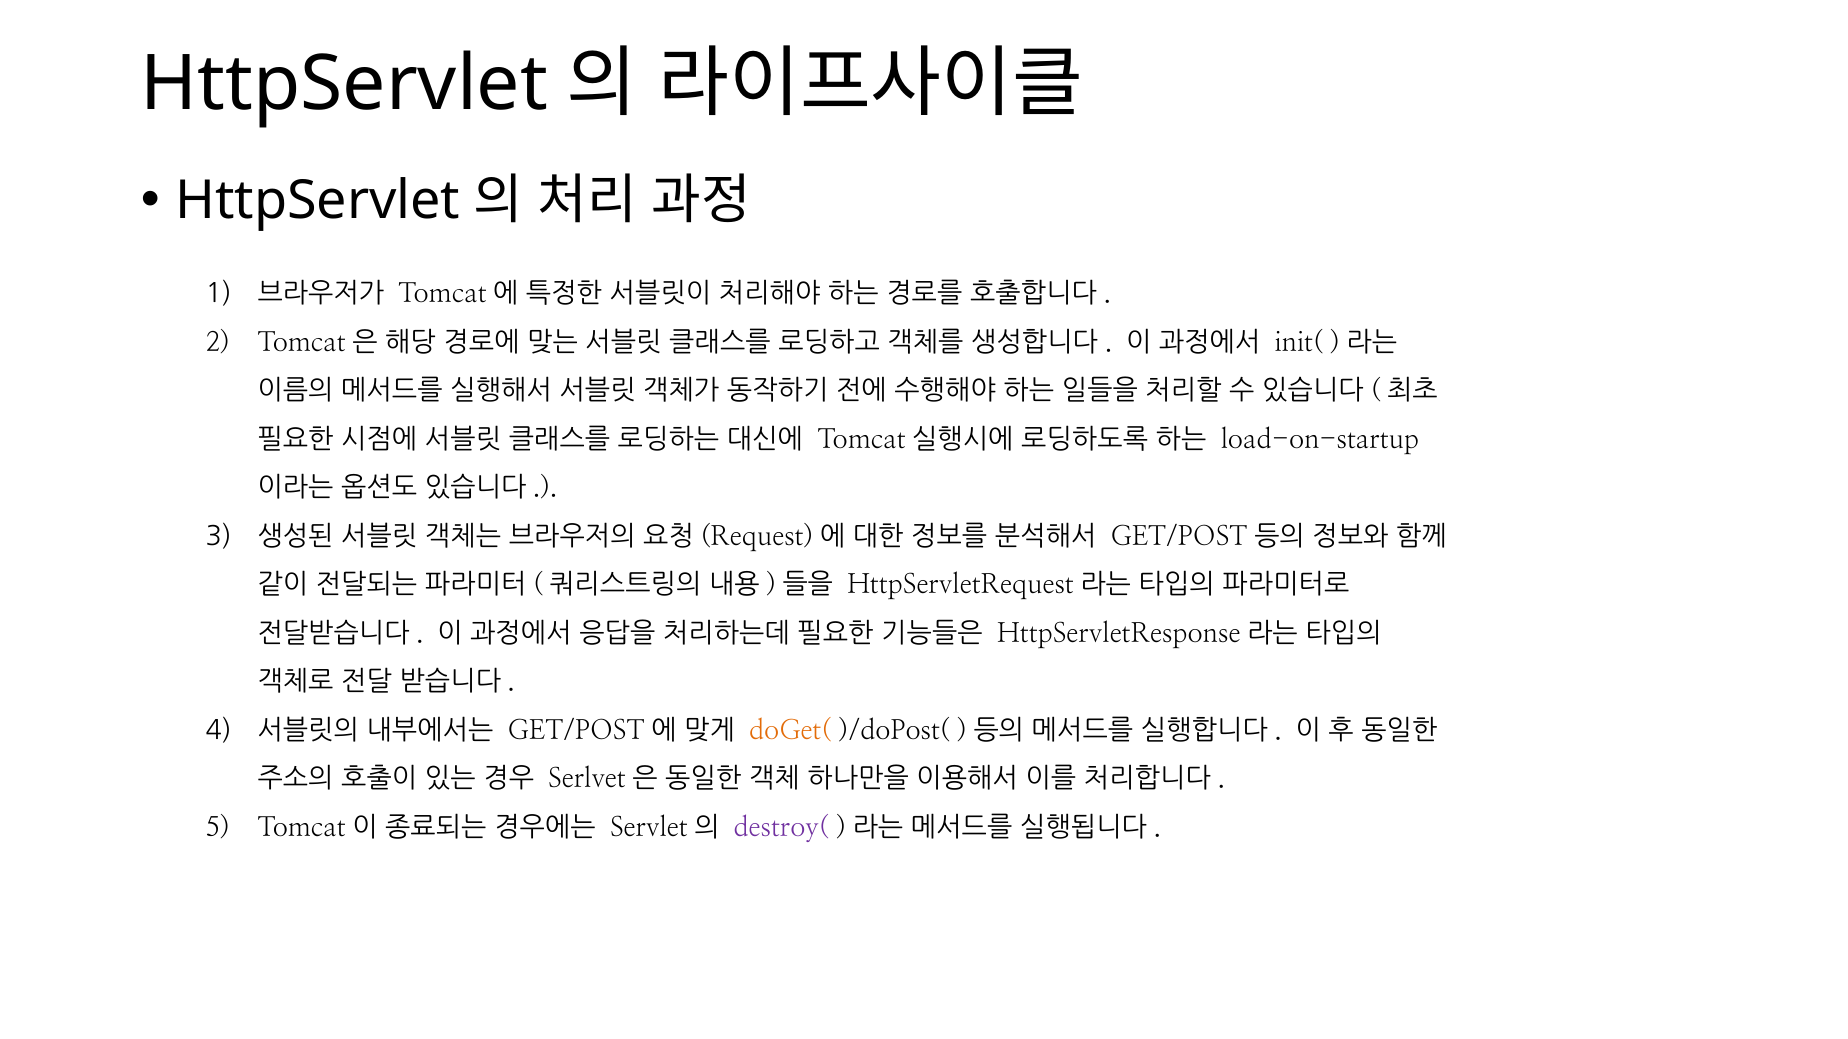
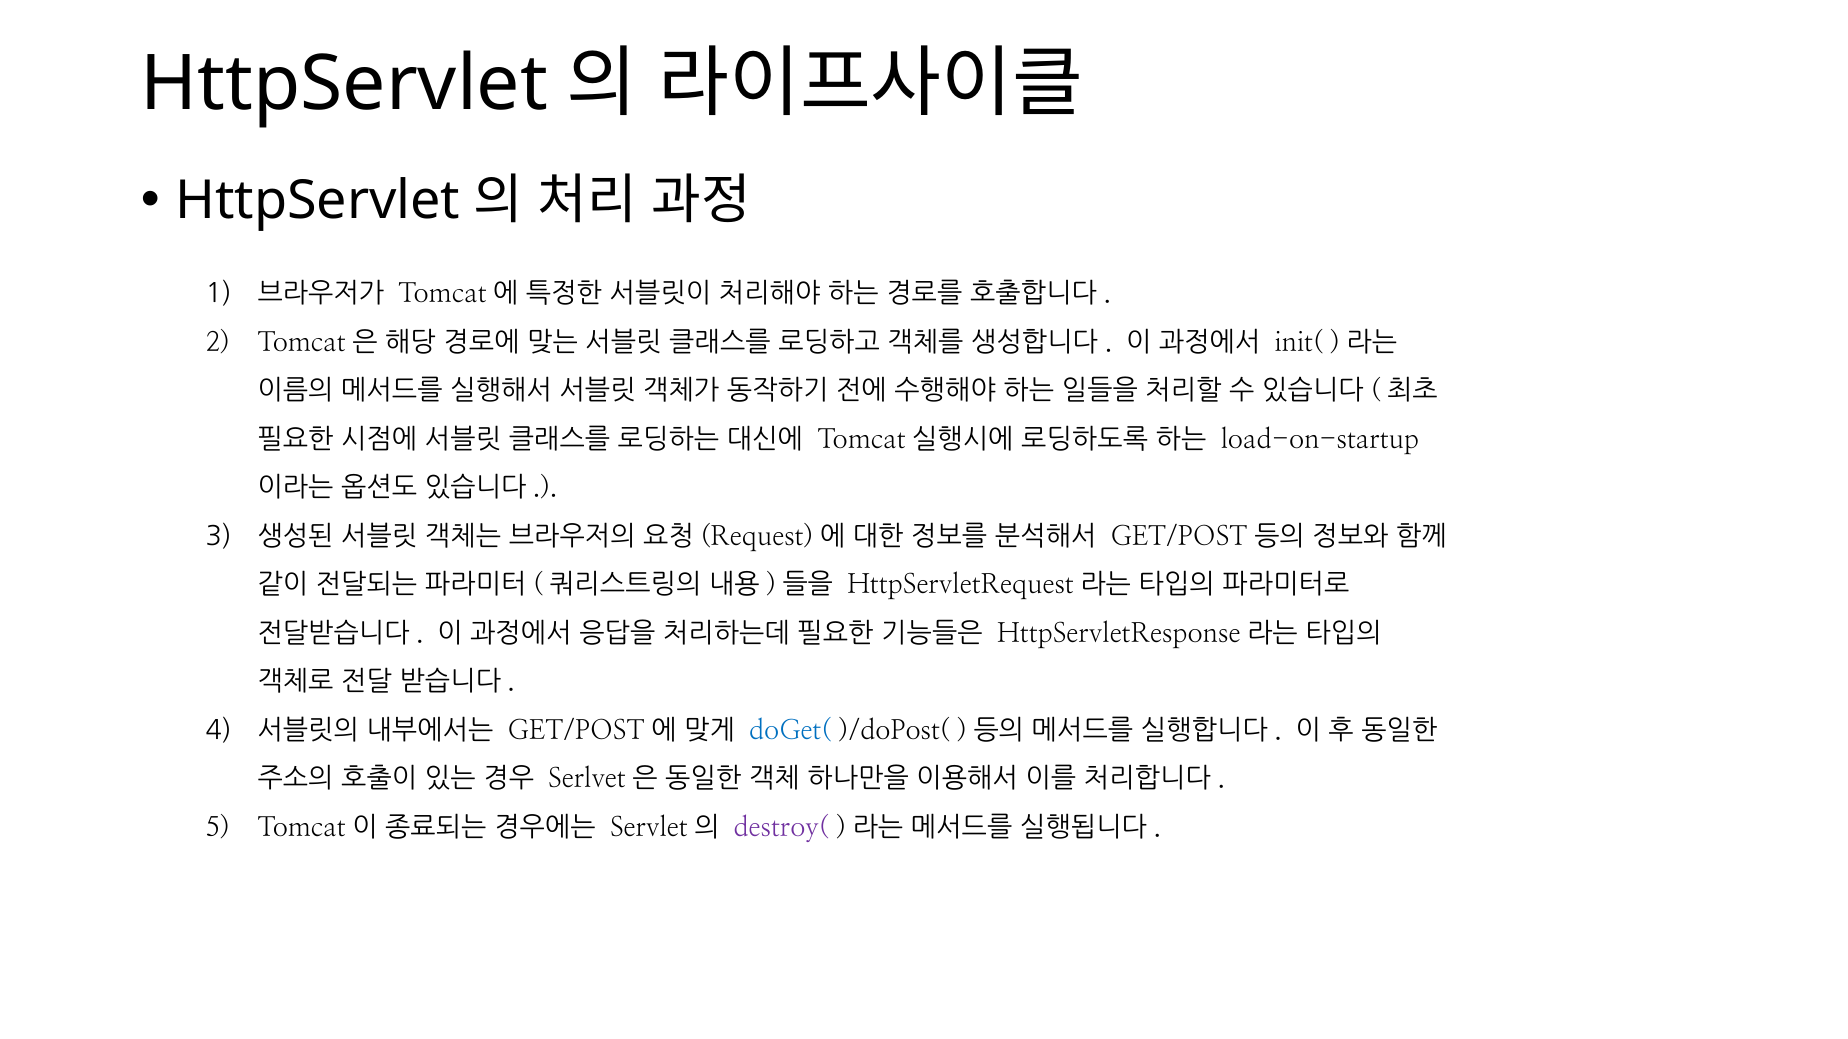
doGet( colour: orange -> blue
